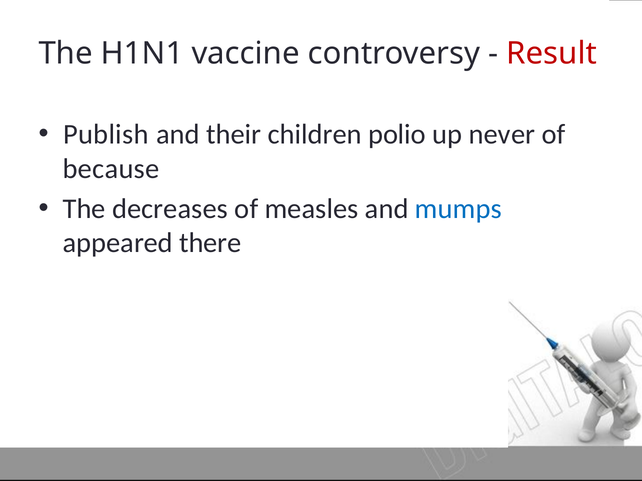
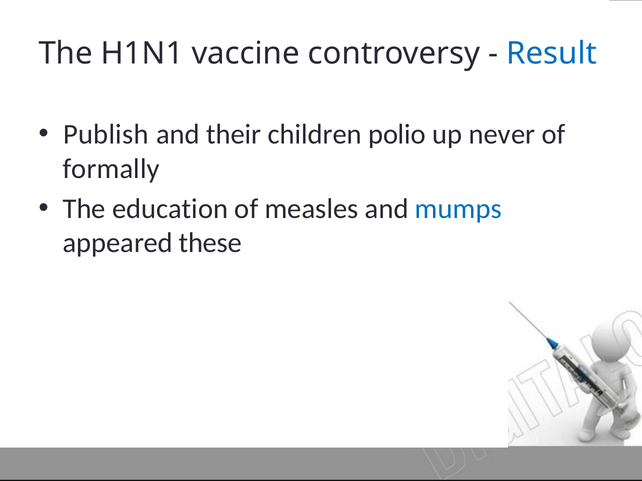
Result colour: red -> blue
because: because -> formally
decreases: decreases -> education
there: there -> these
